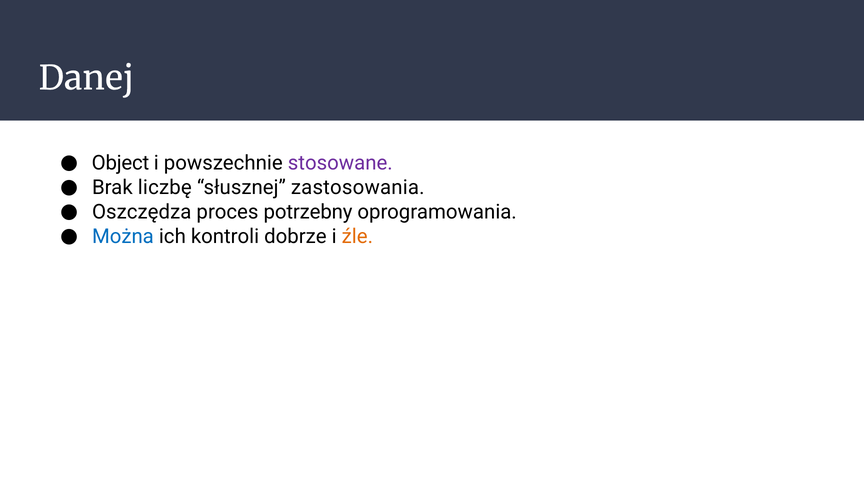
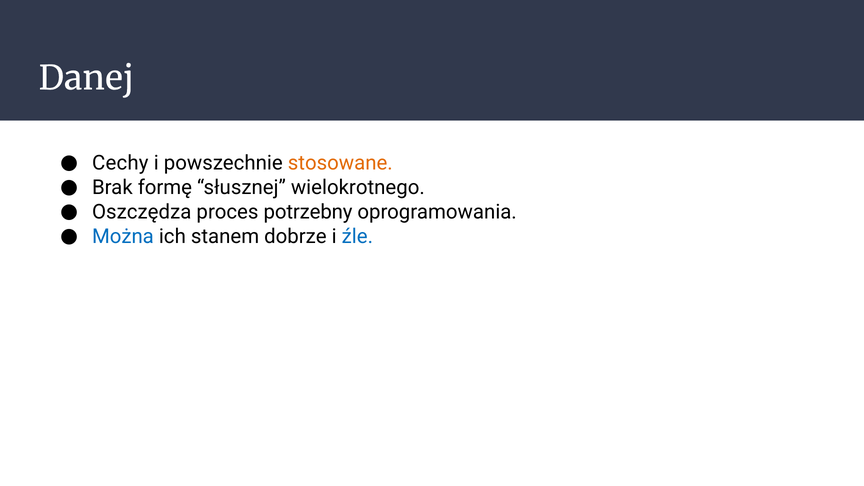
Object: Object -> Cechy
stosowane colour: purple -> orange
liczbę: liczbę -> formę
zastosowania: zastosowania -> wielokrotnego
kontroli: kontroli -> stanem
źle colour: orange -> blue
